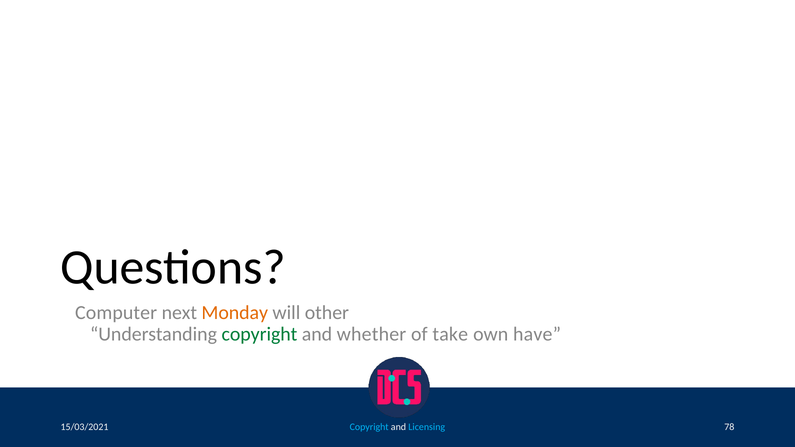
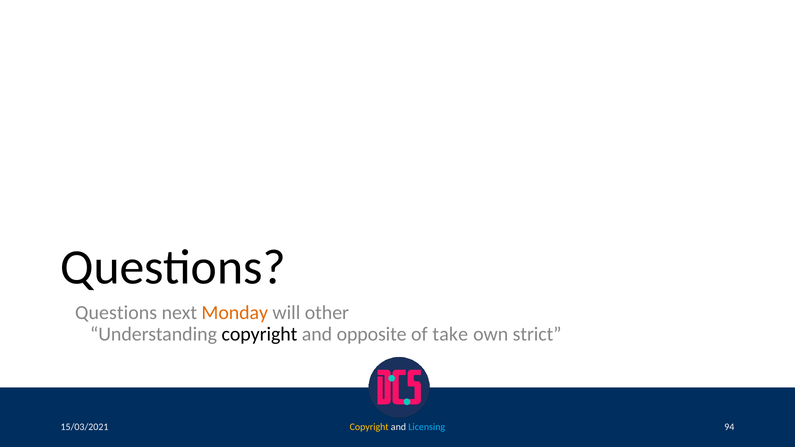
Computer at (116, 313): Computer -> Questions
copyright at (259, 334) colour: green -> black
whether: whether -> opposite
have: have -> strict
Copyright at (369, 427) colour: light blue -> yellow
78: 78 -> 94
